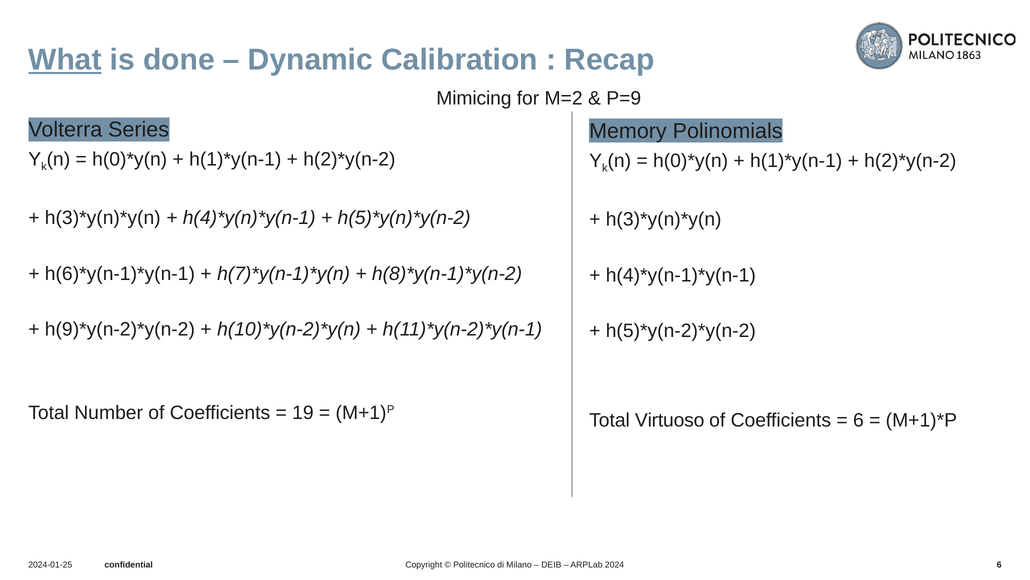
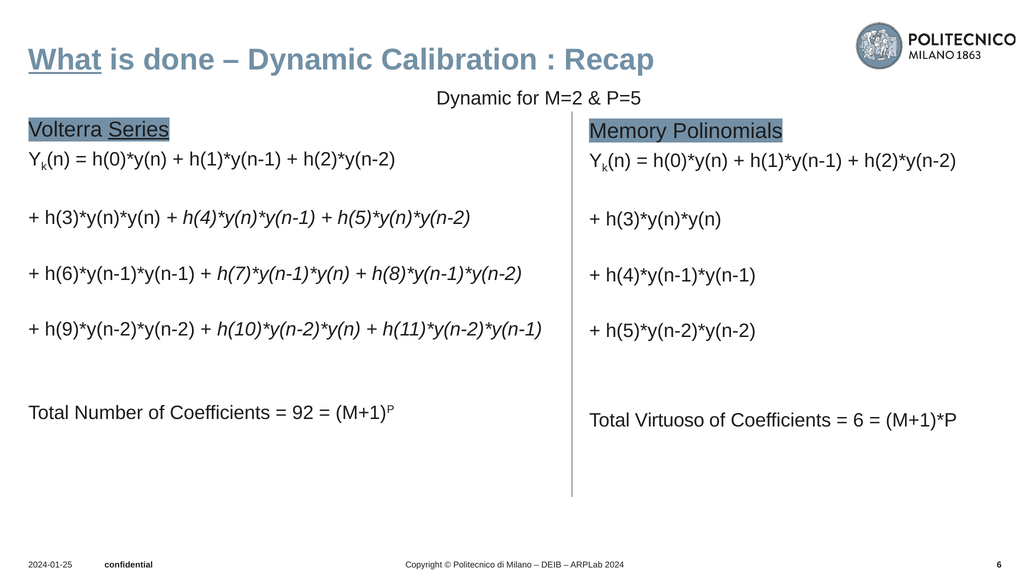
Mimicing at (474, 98): Mimicing -> Dynamic
P=9: P=9 -> P=5
Series underline: none -> present
19: 19 -> 92
